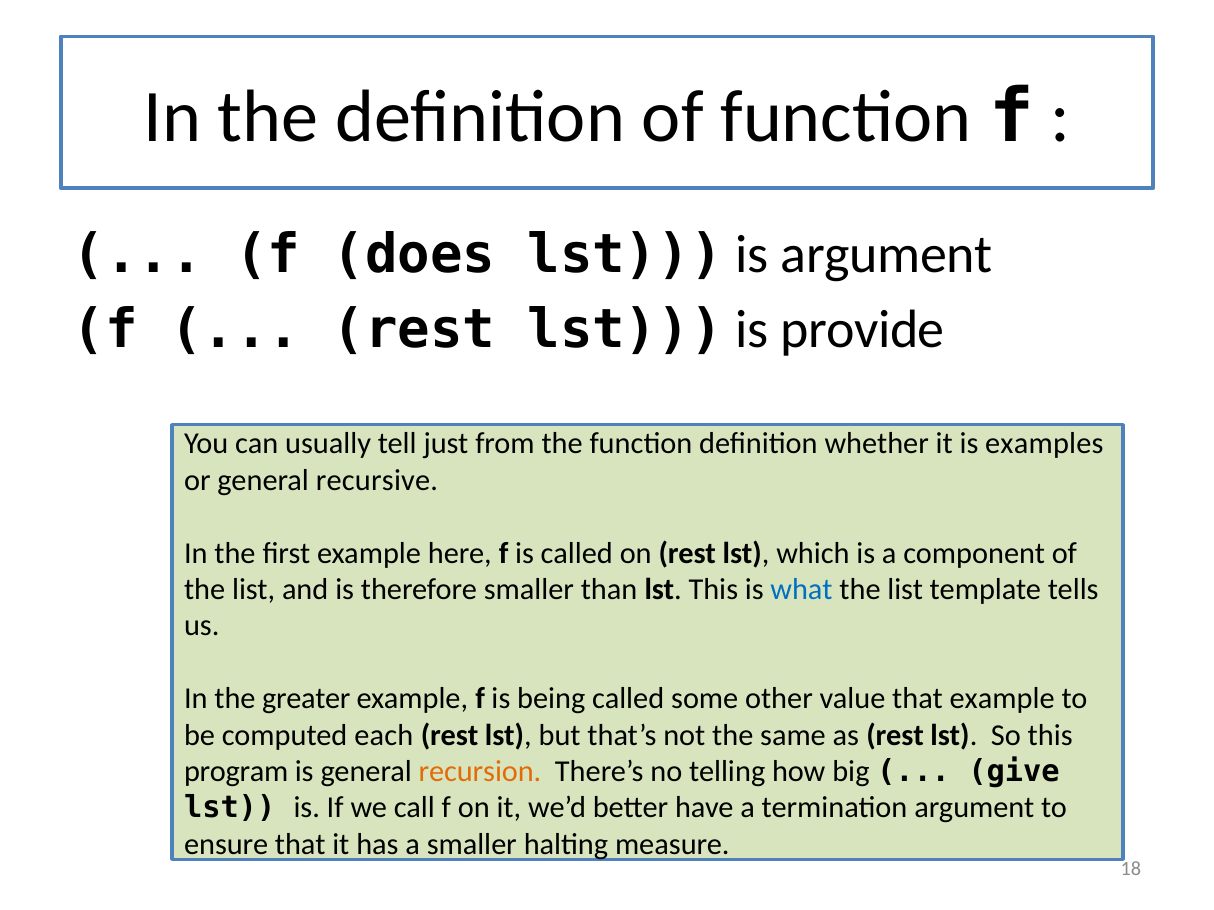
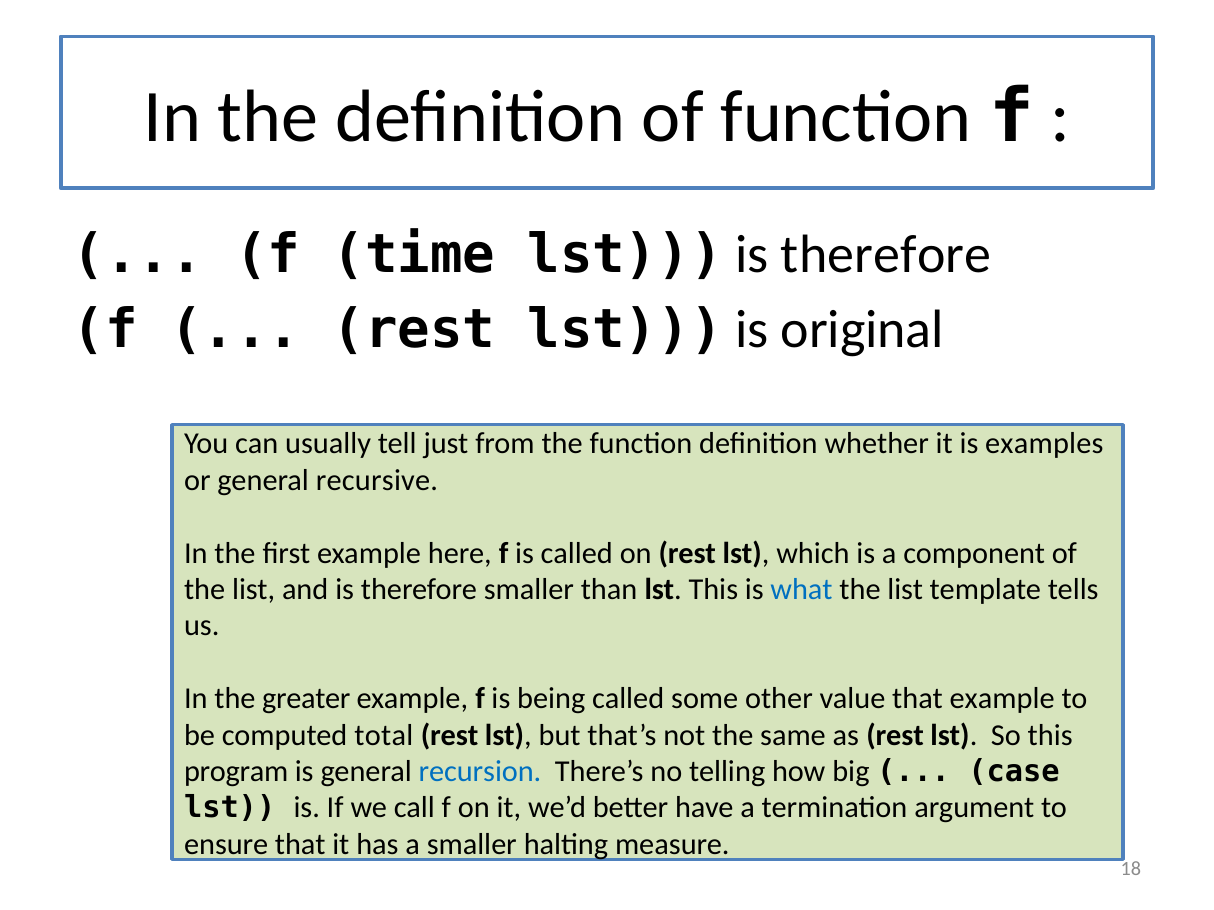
does: does -> time
lst is argument: argument -> therefore
provide: provide -> original
each: each -> total
recursion colour: orange -> blue
give: give -> case
